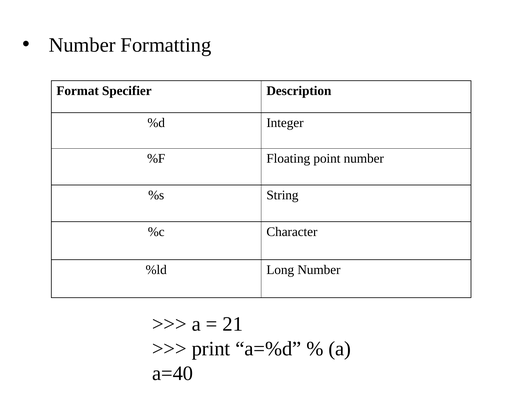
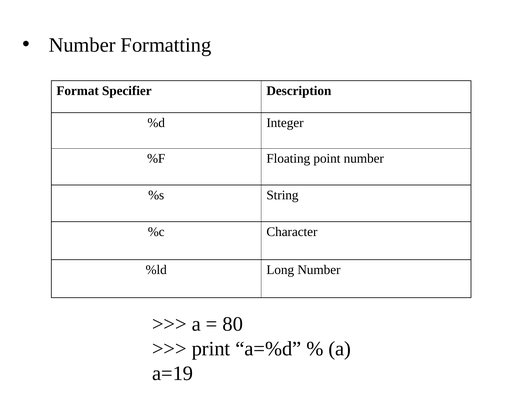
21: 21 -> 80
a=40: a=40 -> a=19
